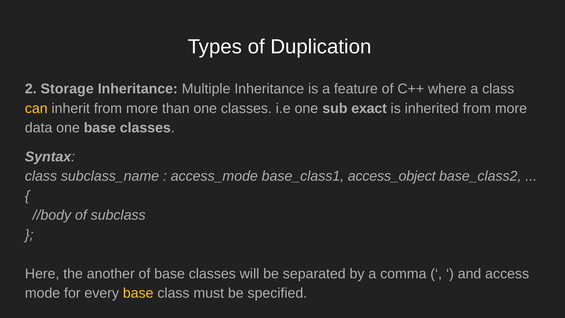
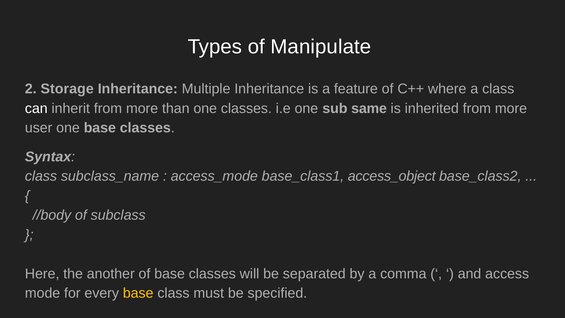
Duplication: Duplication -> Manipulate
can colour: yellow -> white
exact: exact -> same
data: data -> user
